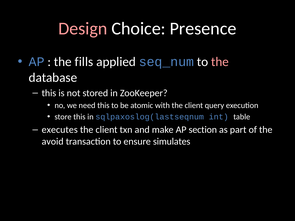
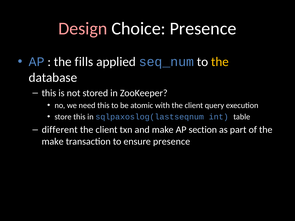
the at (220, 62) colour: pink -> yellow
executes: executes -> different
avoid at (53, 142): avoid -> make
ensure simulates: simulates -> presence
